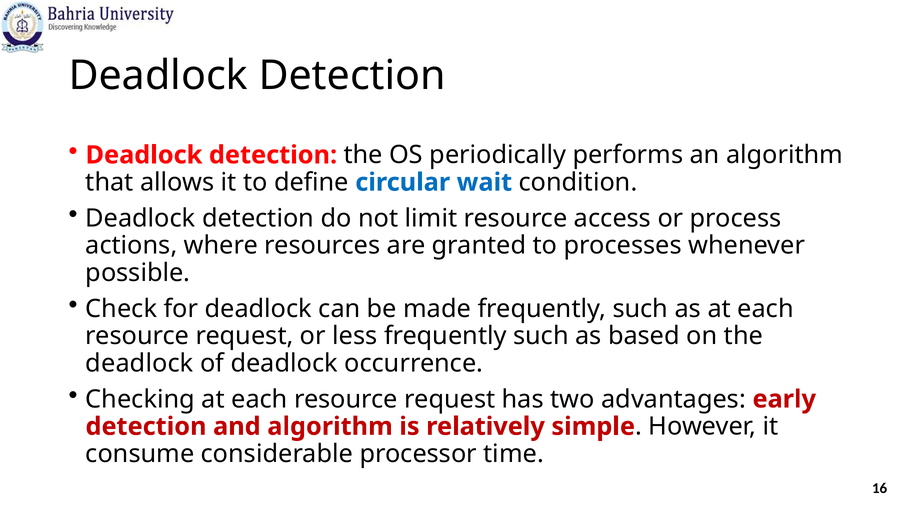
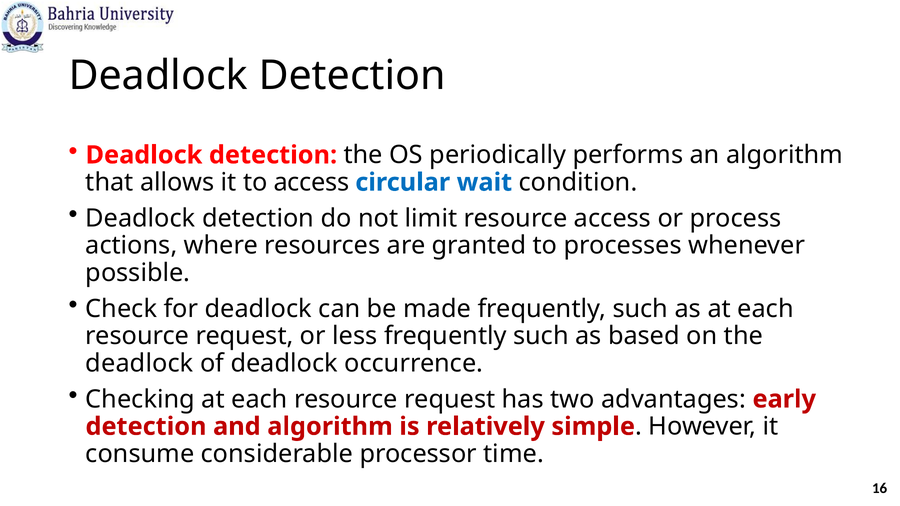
to define: define -> access
